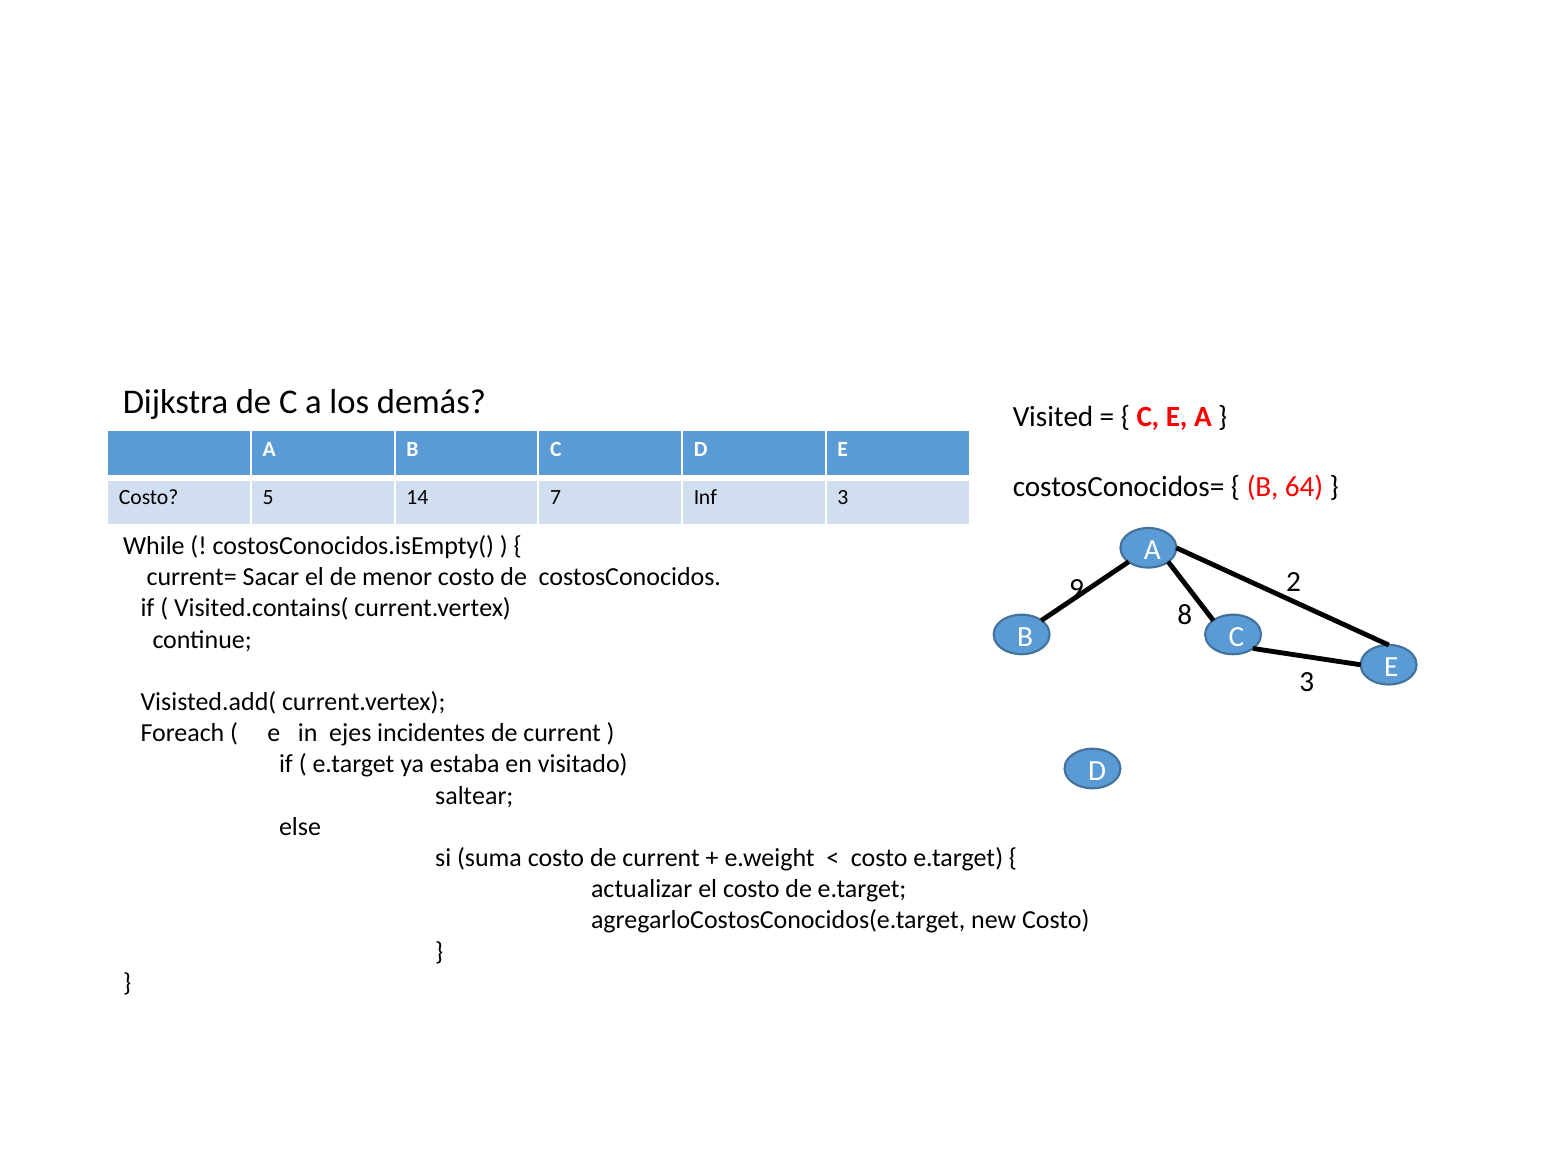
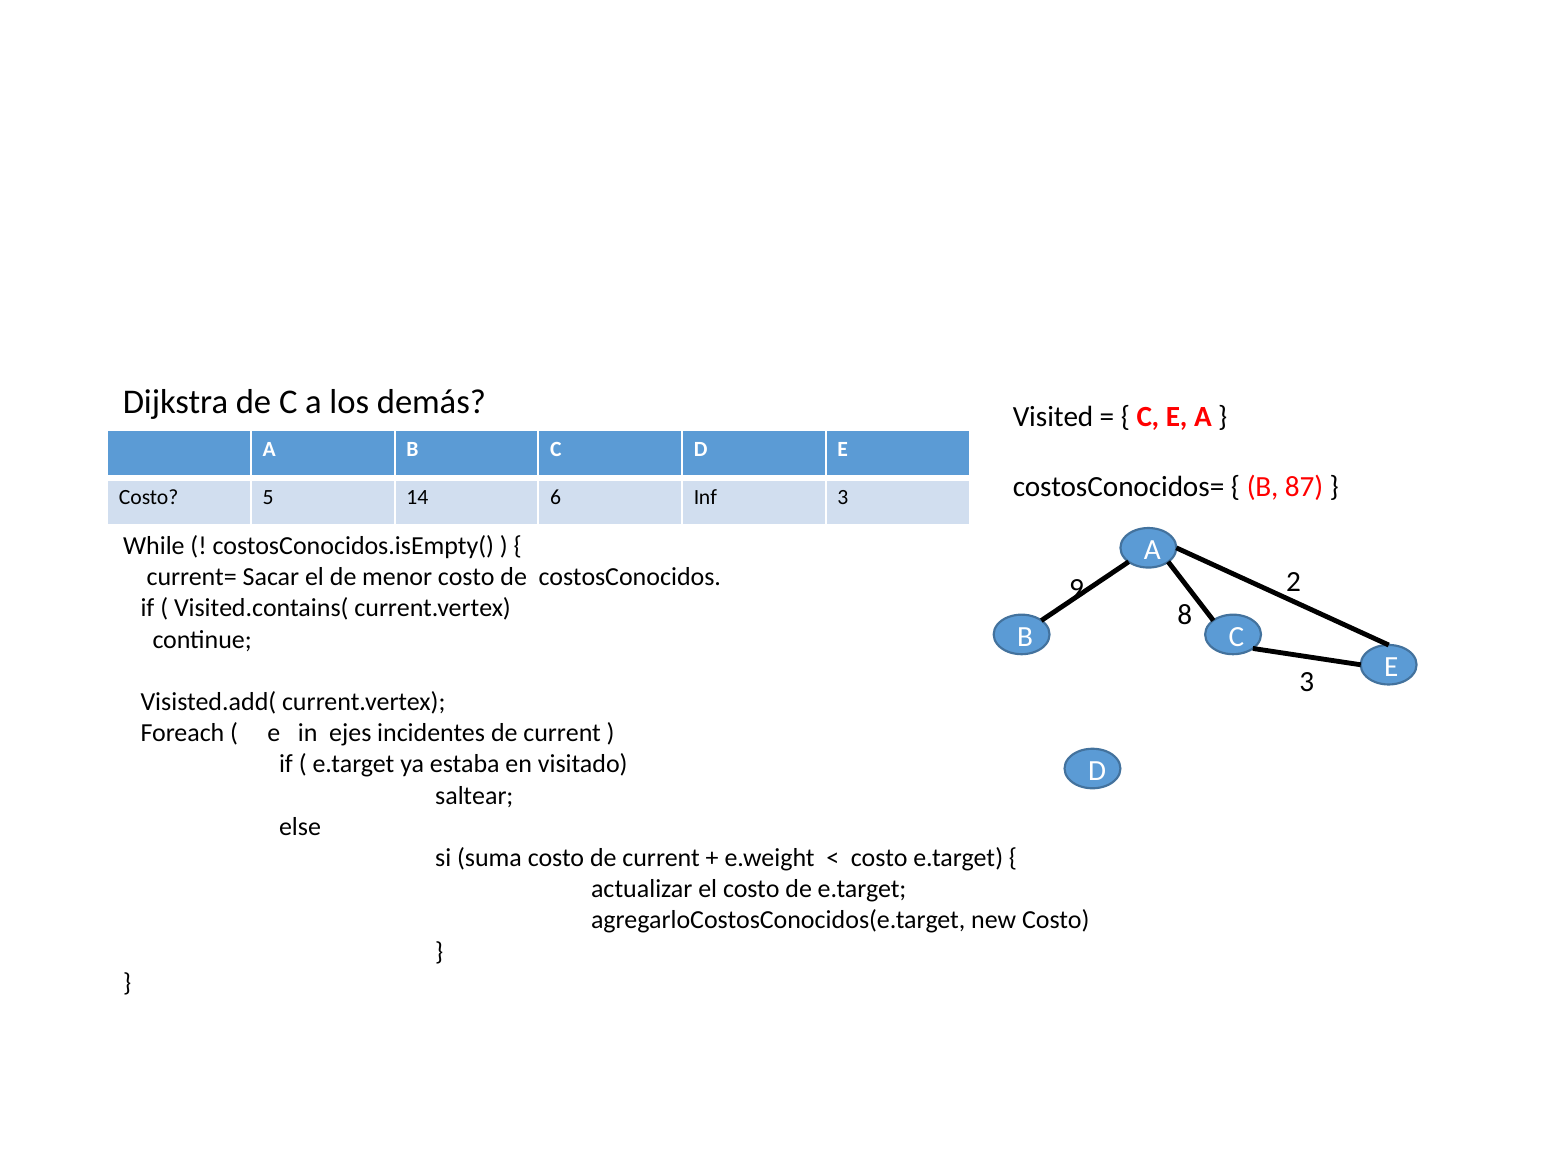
64: 64 -> 87
7: 7 -> 6
